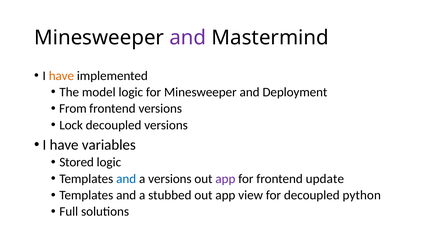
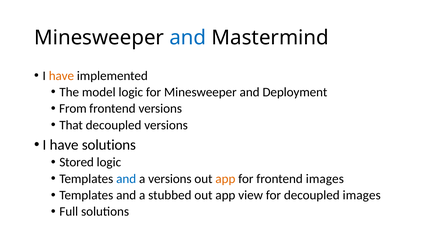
and at (188, 38) colour: purple -> blue
Lock: Lock -> That
have variables: variables -> solutions
app at (225, 179) colour: purple -> orange
frontend update: update -> images
decoupled python: python -> images
